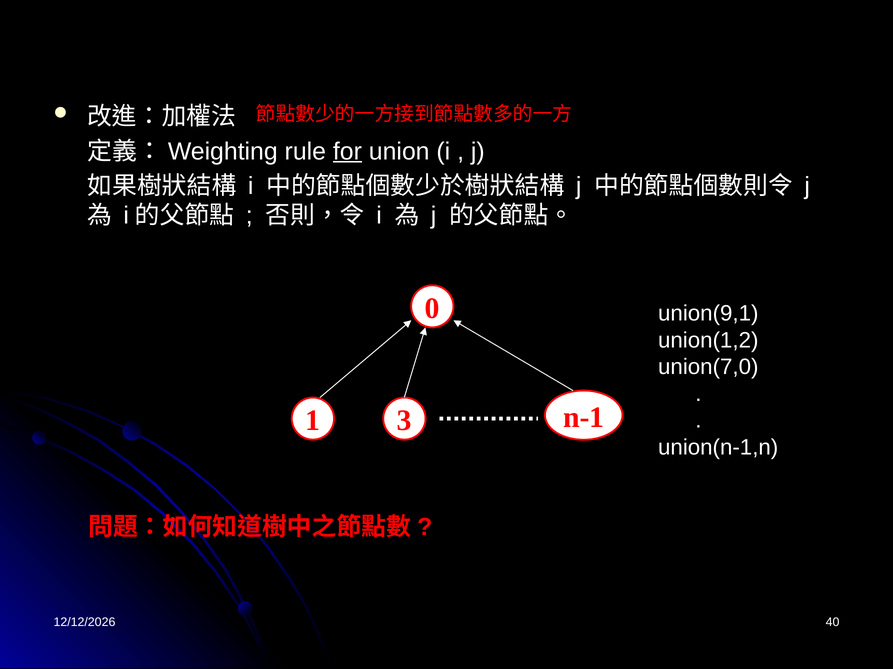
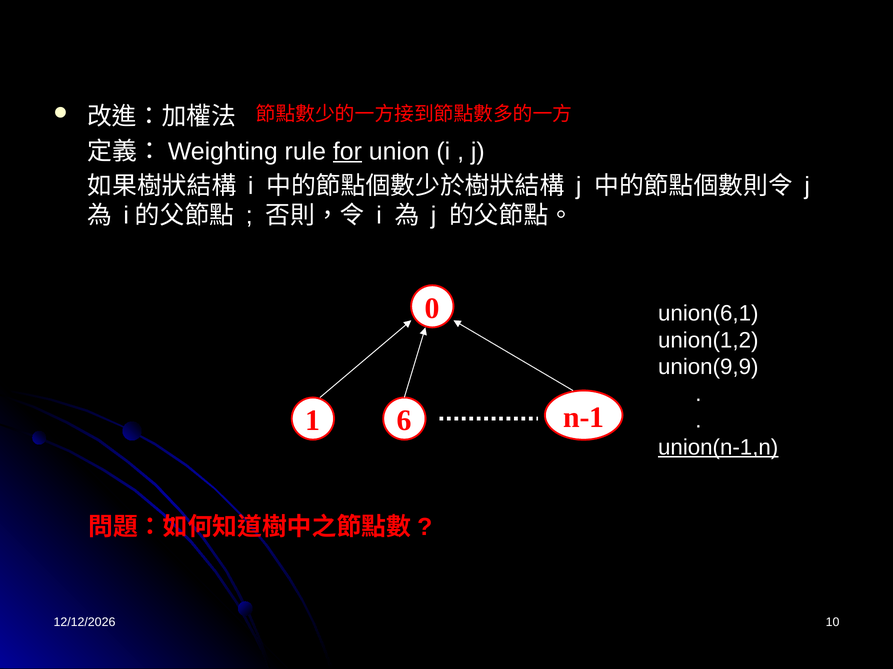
union(9,1: union(9,1 -> union(6,1
union(7,0: union(7,0 -> union(9,9
3: 3 -> 6
union(n-1,n underline: none -> present
40: 40 -> 10
